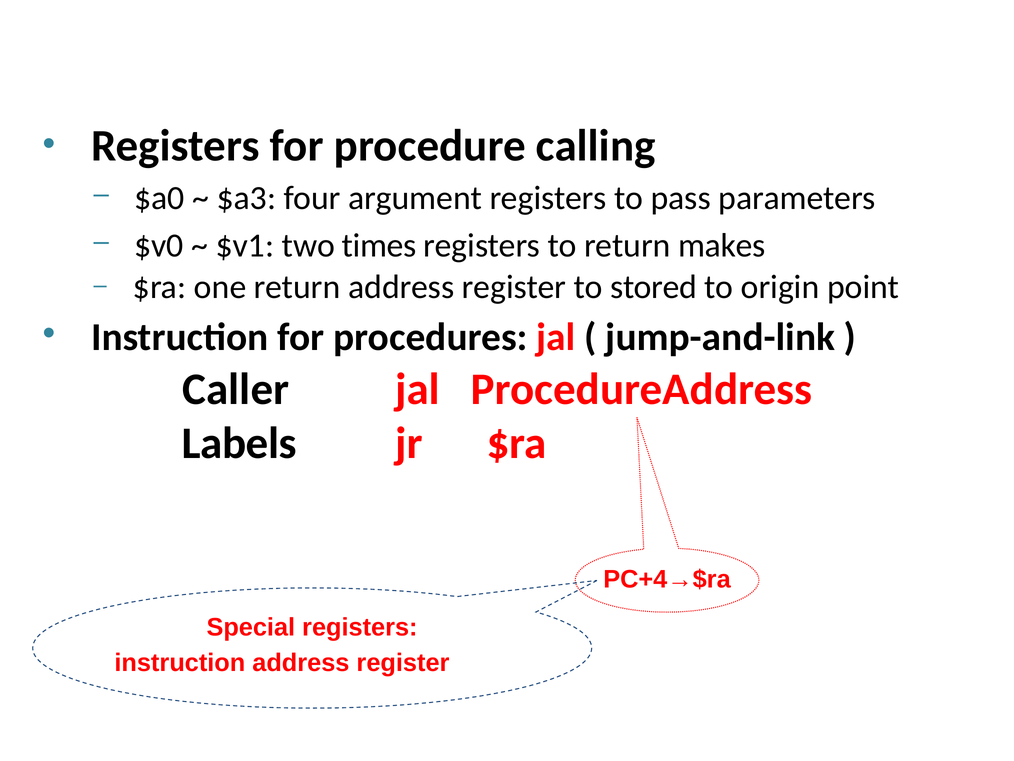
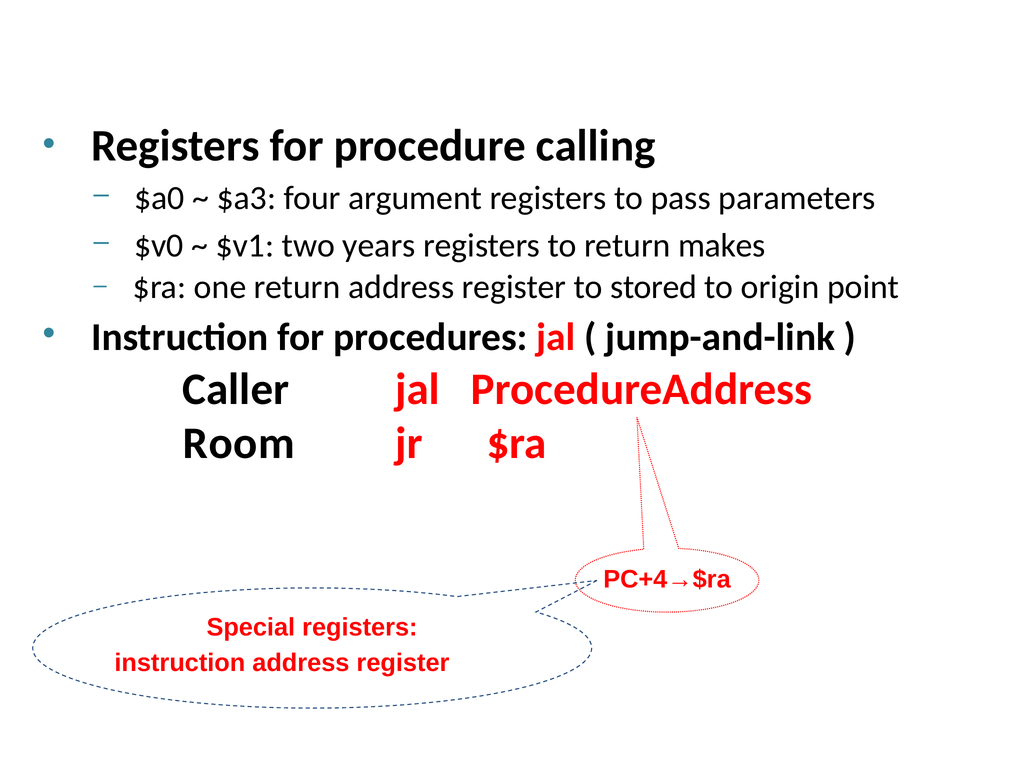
times: times -> years
Labels: Labels -> Room
